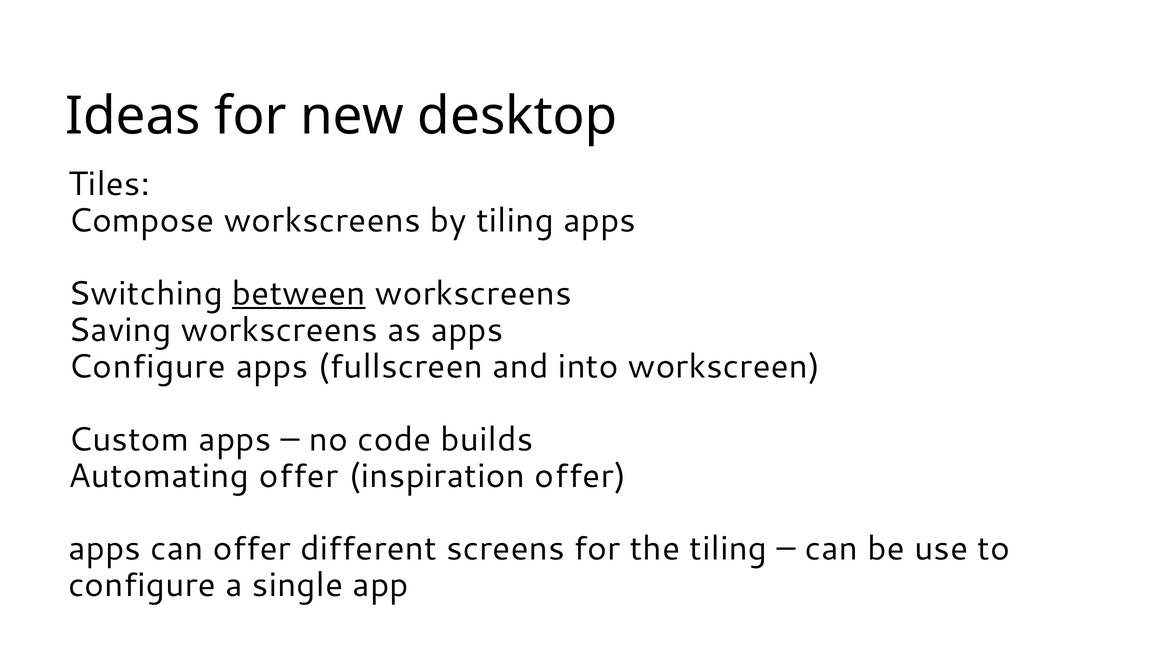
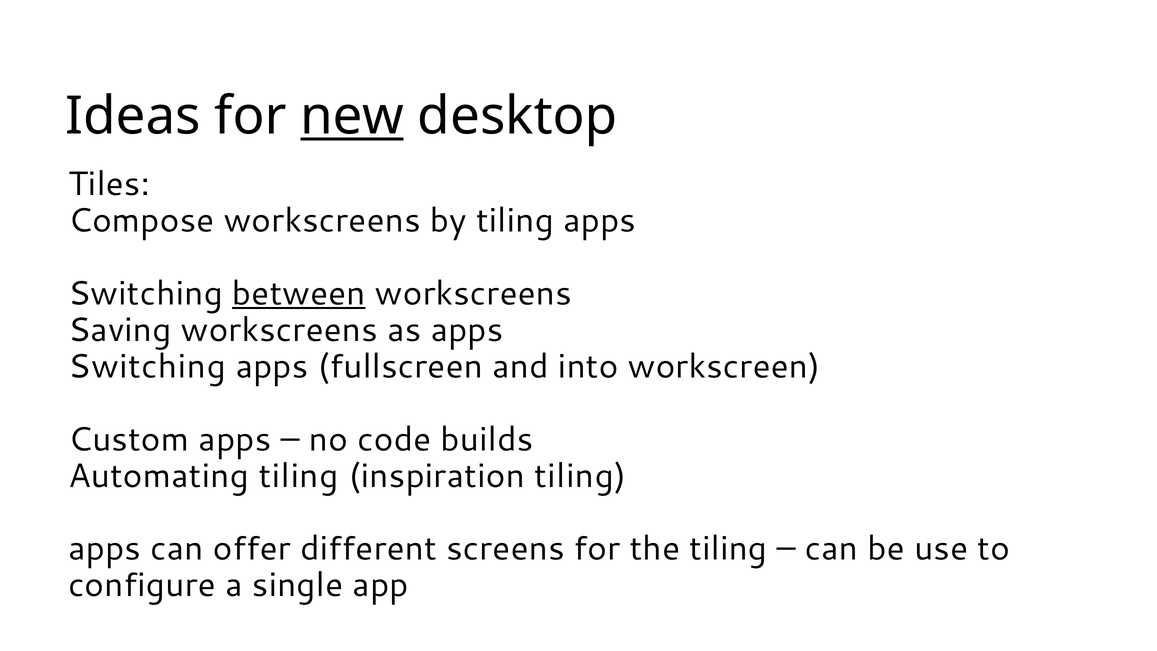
new underline: none -> present
Configure at (147, 366): Configure -> Switching
Automating offer: offer -> tiling
inspiration offer: offer -> tiling
